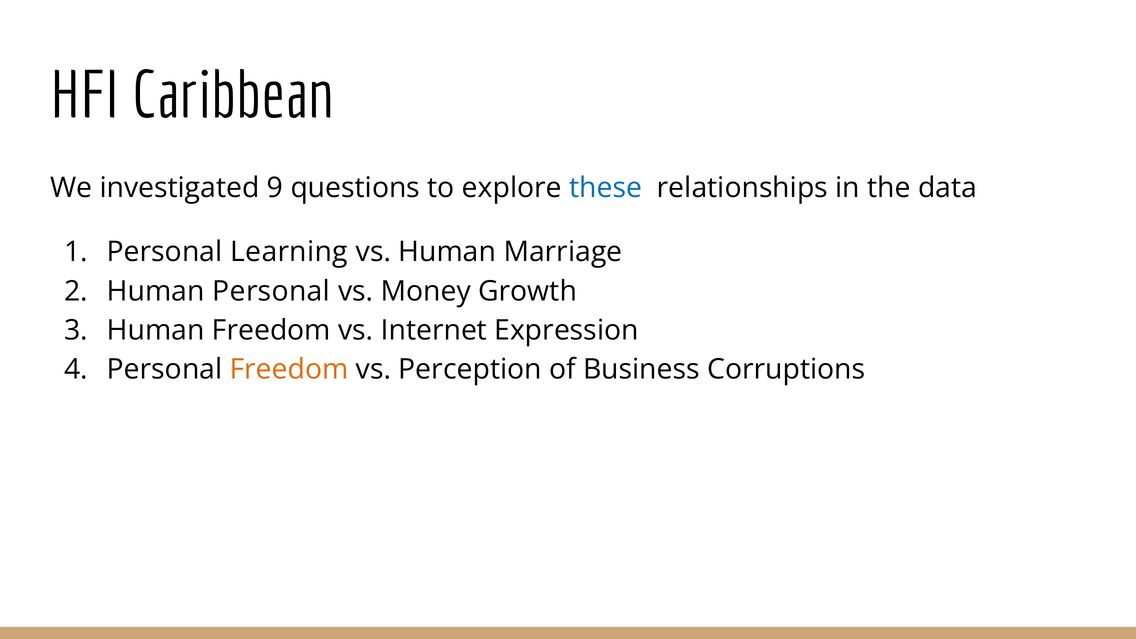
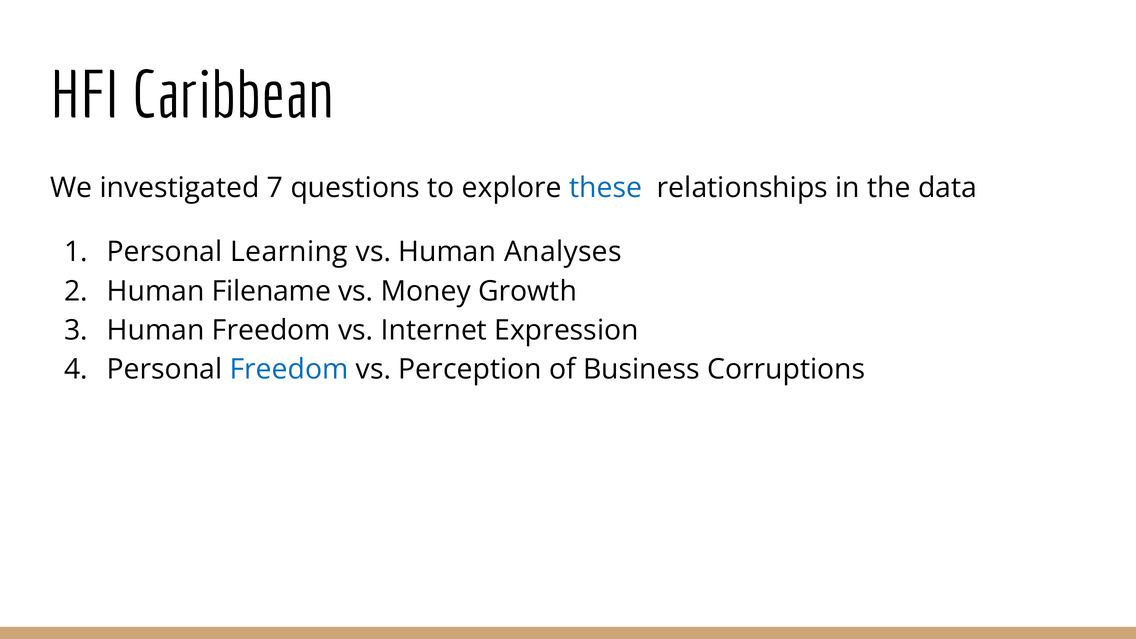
9: 9 -> 7
Marriage: Marriage -> Analyses
Human Personal: Personal -> Filename
Freedom at (289, 370) colour: orange -> blue
